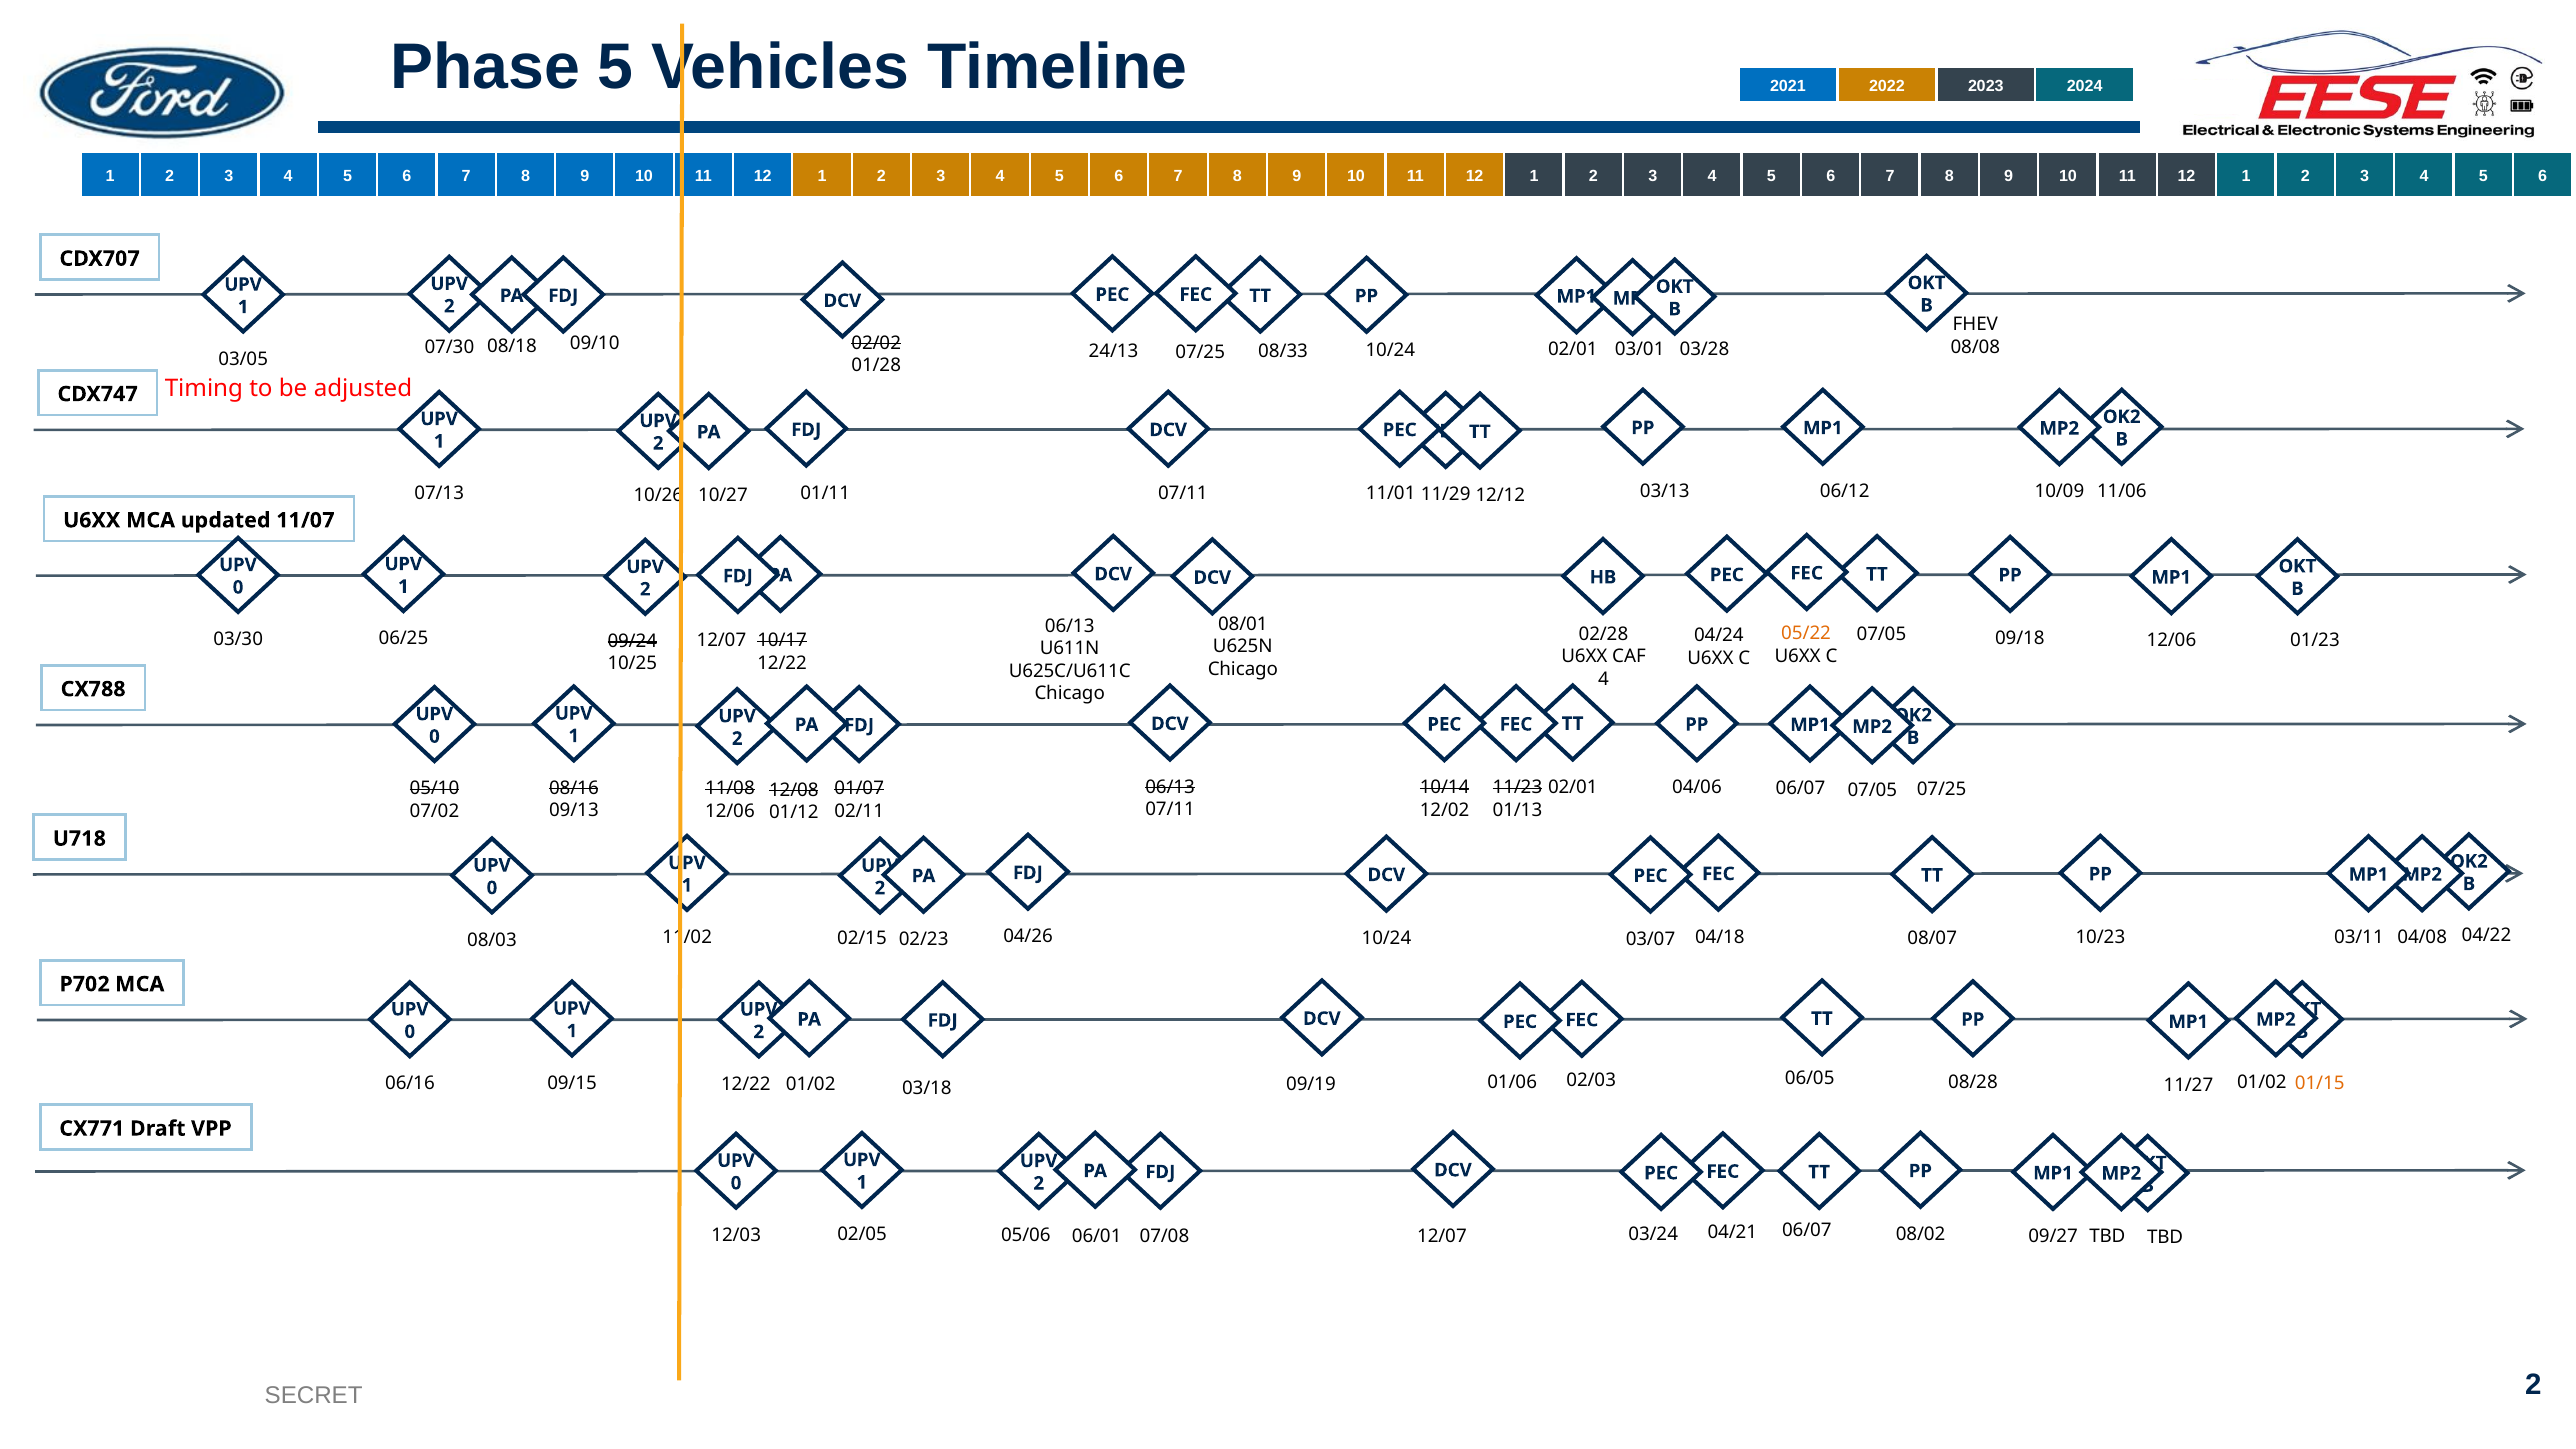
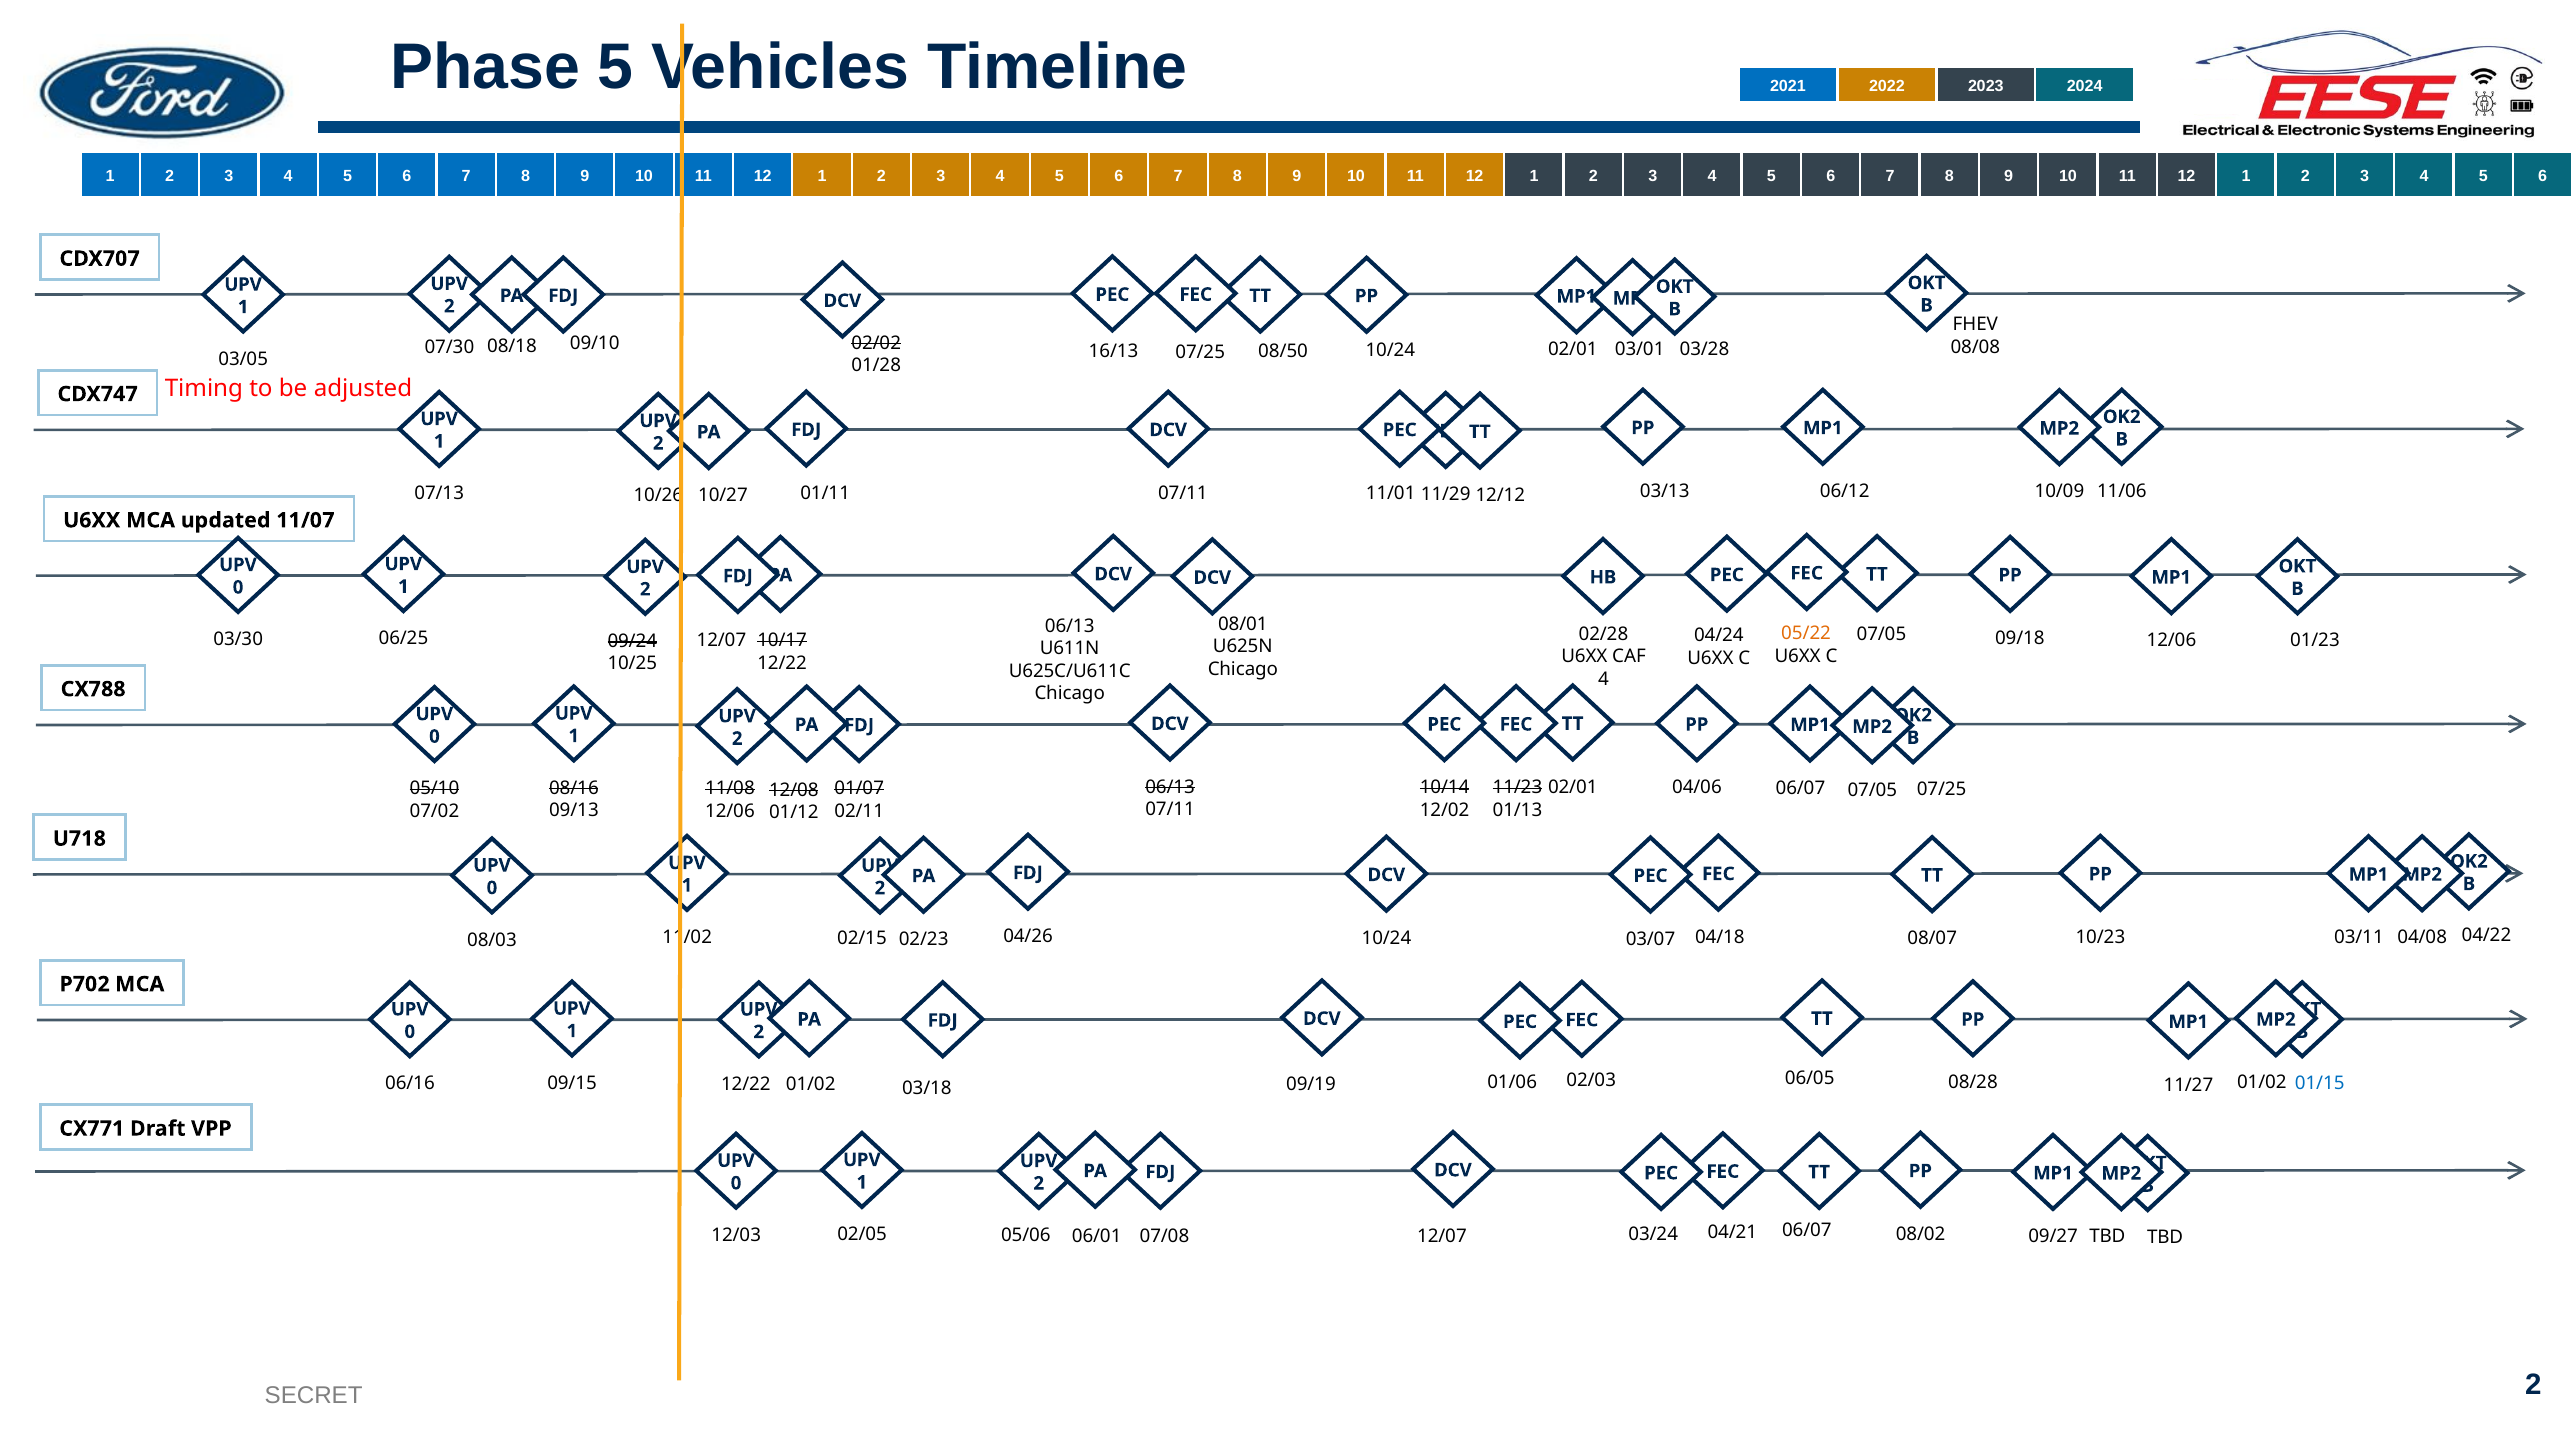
08/33: 08/33 -> 08/50
24/13: 24/13 -> 16/13
01/15 colour: orange -> blue
